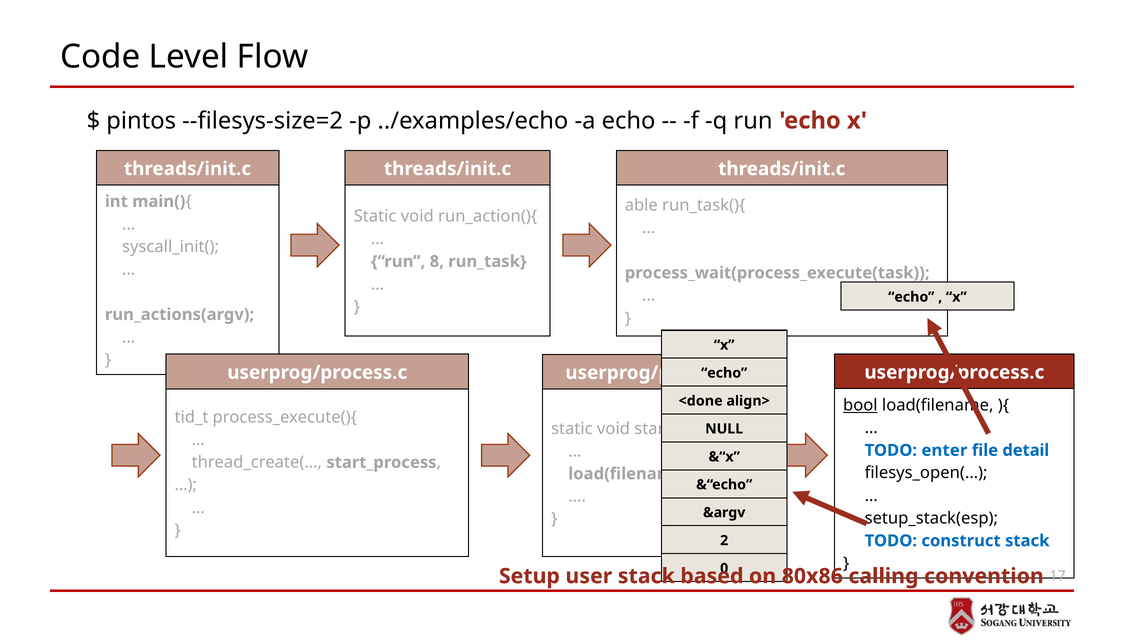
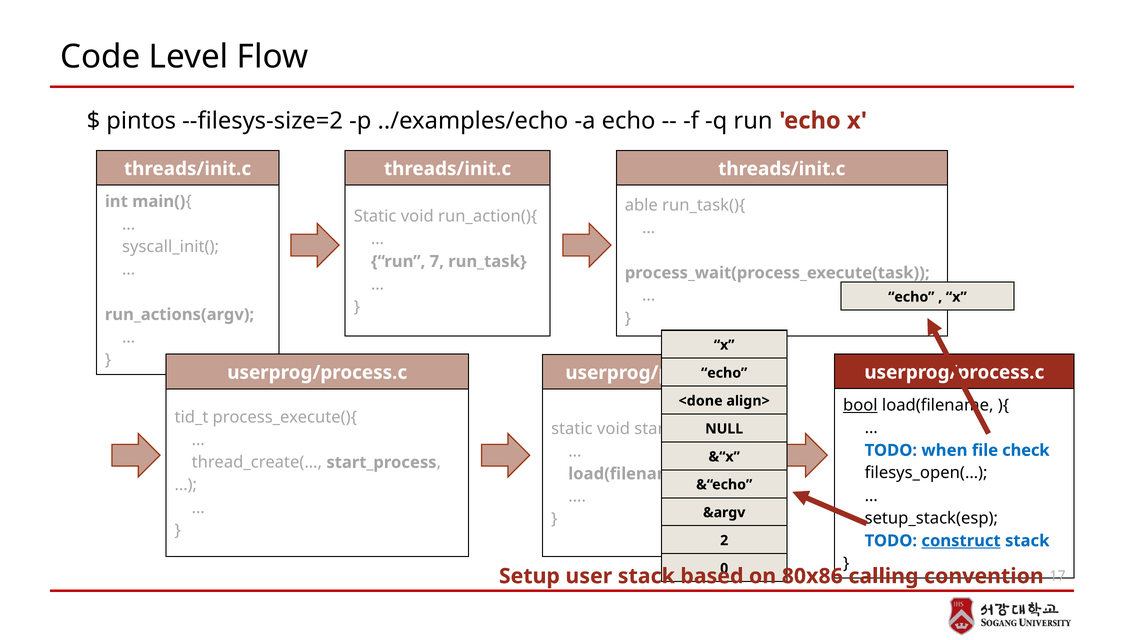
8: 8 -> 7
enter: enter -> when
detail: detail -> check
construct underline: none -> present
